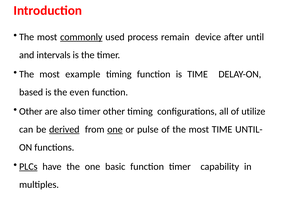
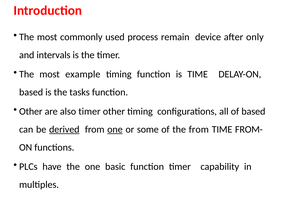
commonly underline: present -> none
until: until -> only
even: even -> tasks
of utilize: utilize -> based
pulse: pulse -> some
of the most: most -> from
UNTIL-: UNTIL- -> FROM-
PLCs underline: present -> none
